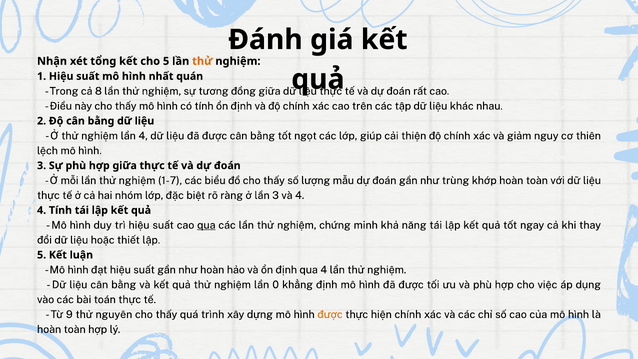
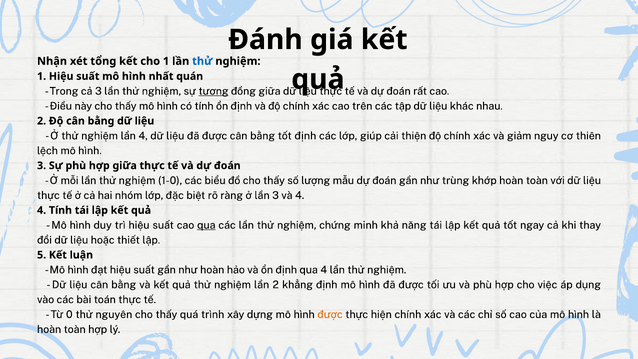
cho 5: 5 -> 1
thử at (202, 61) colour: orange -> blue
cả 8: 8 -> 3
tương underline: none -> present
tốt ngọt: ngọt -> định
1-7: 1-7 -> 1-0
lần 0: 0 -> 2
9: 9 -> 0
